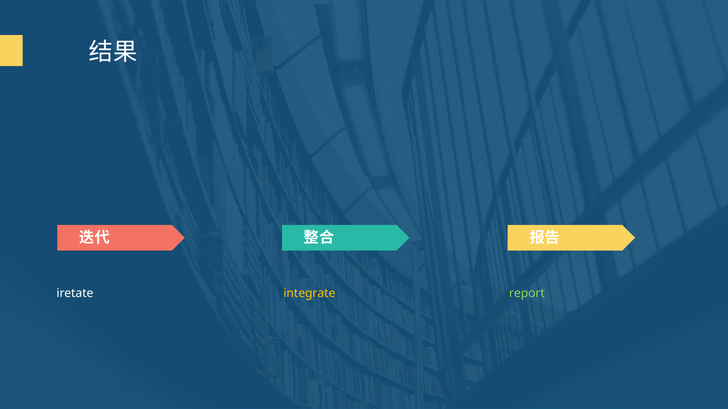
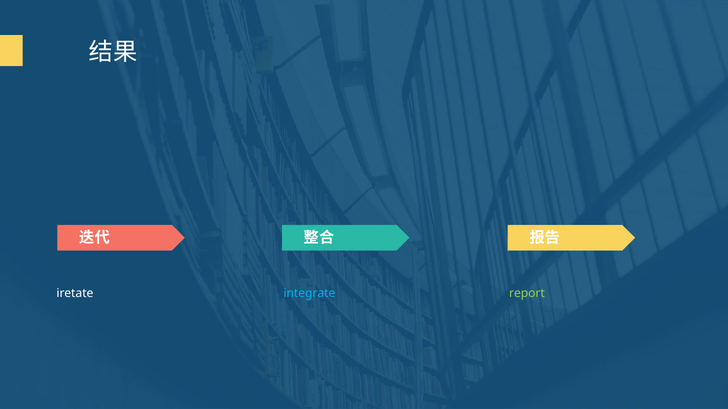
integrate colour: yellow -> light blue
